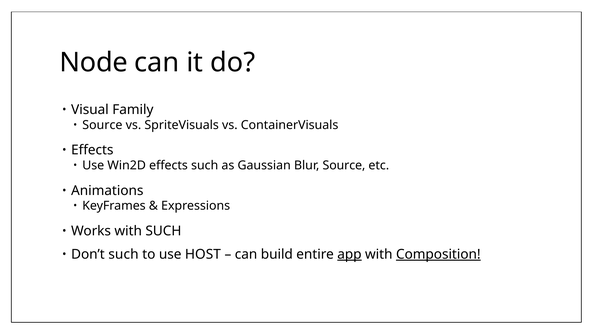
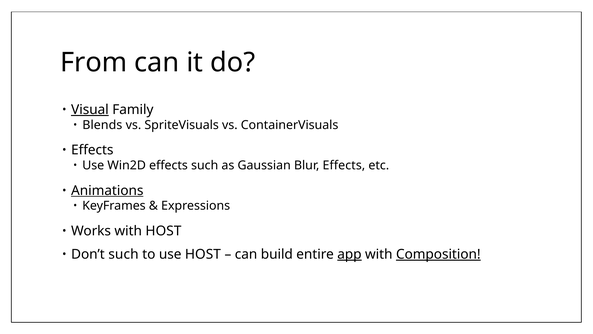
Node: Node -> From
Visual underline: none -> present
Source at (102, 125): Source -> Blends
Blur Source: Source -> Effects
Animations underline: none -> present
with SUCH: SUCH -> HOST
